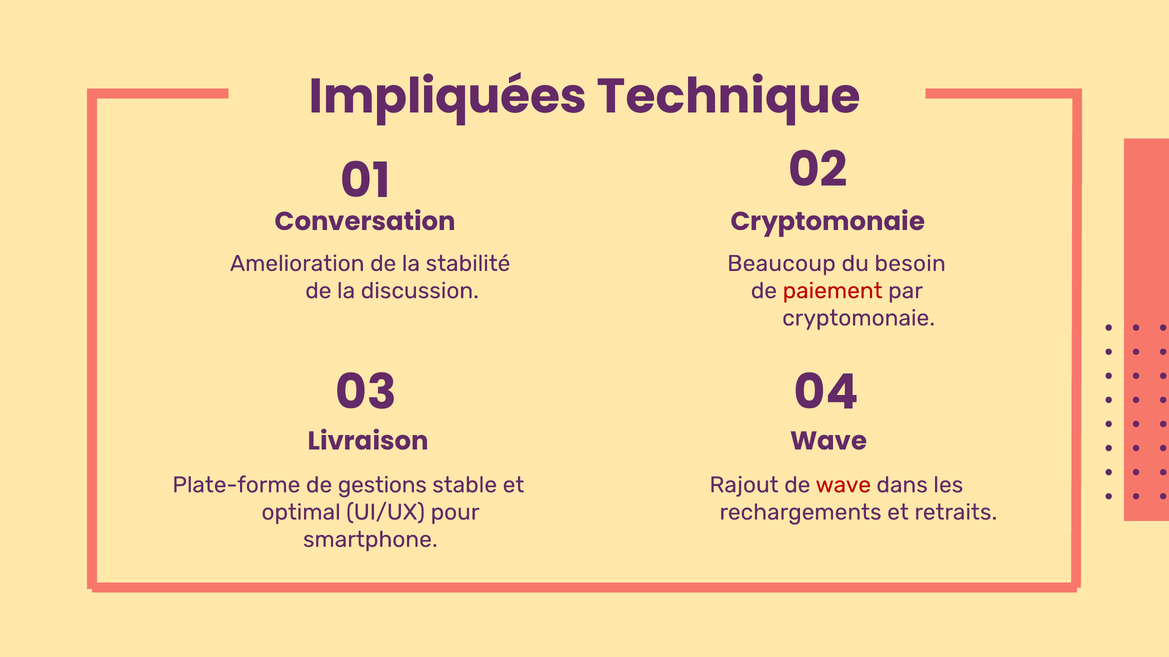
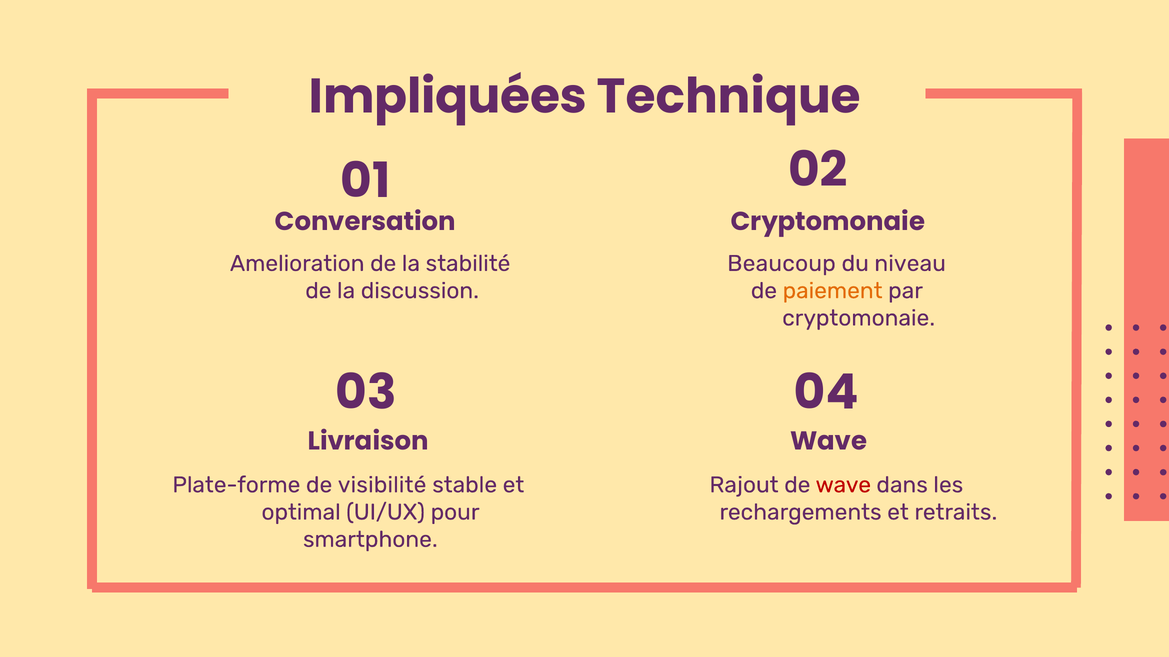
besoin: besoin -> niveau
paiement colour: red -> orange
gestions: gestions -> visibilité
